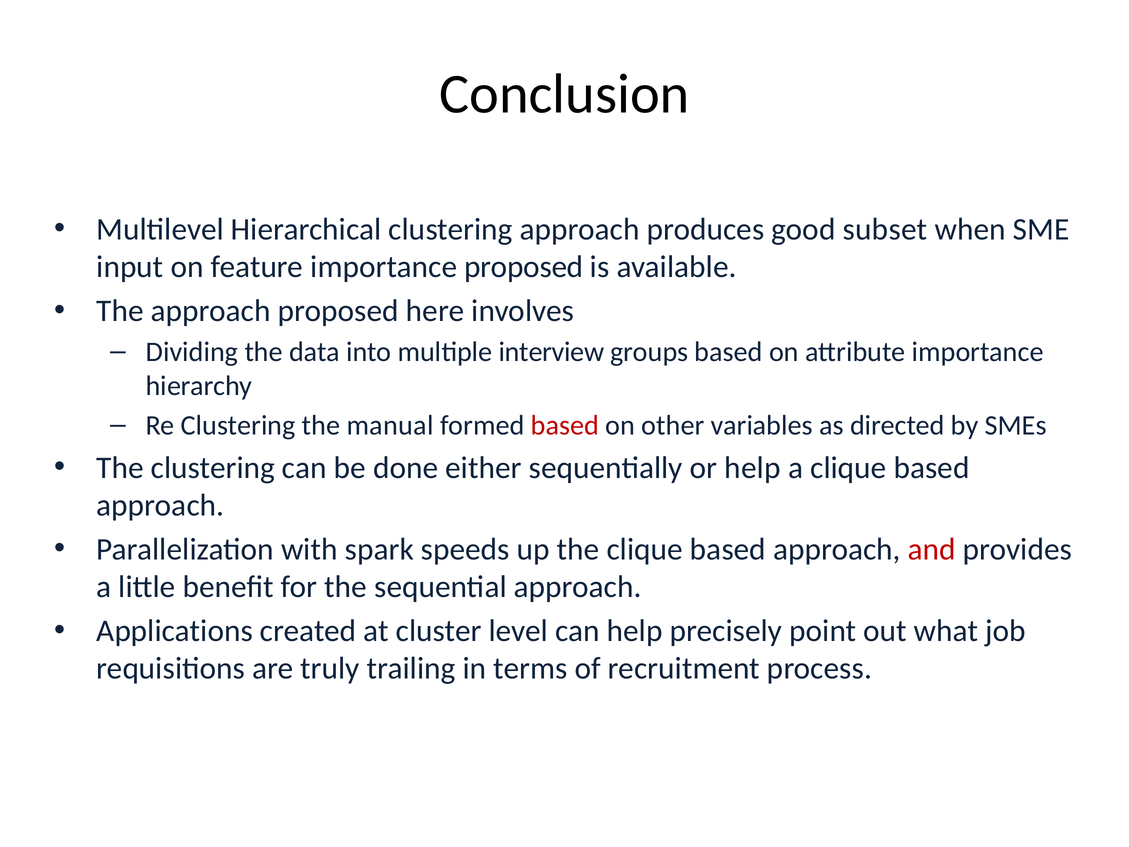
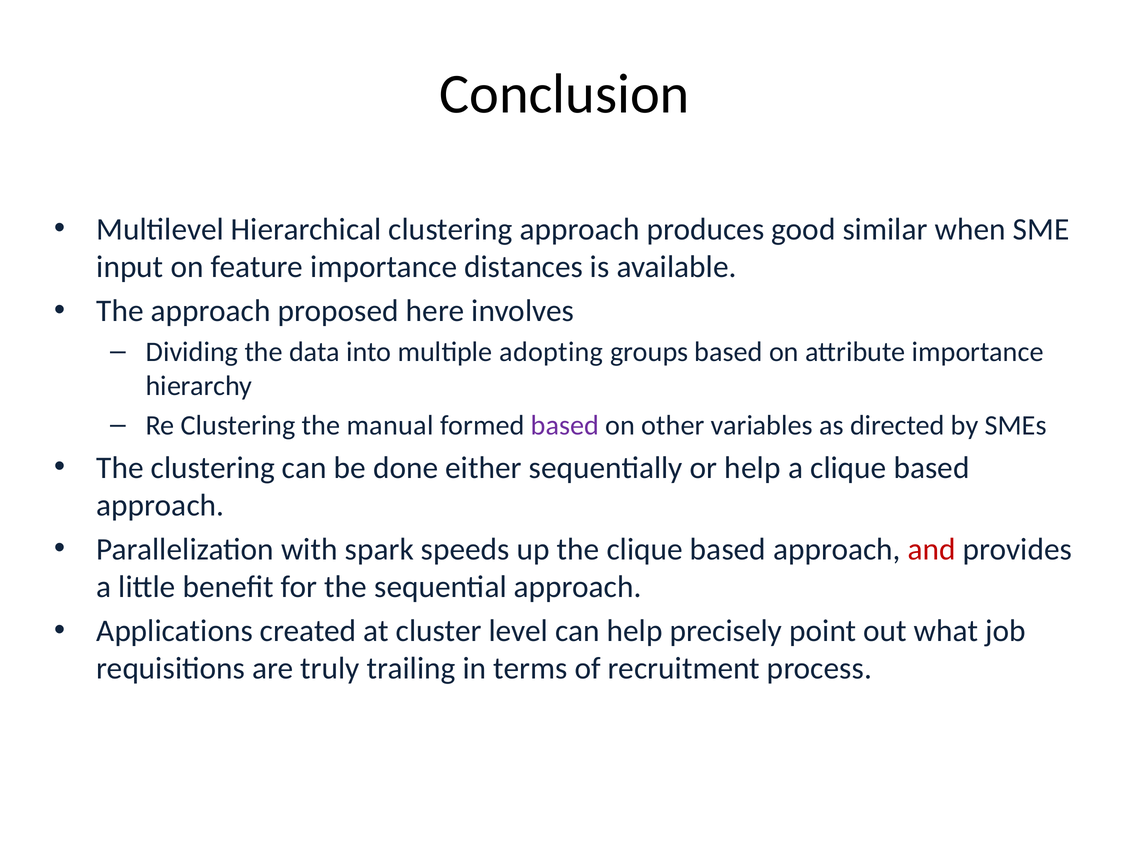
subset: subset -> similar
importance proposed: proposed -> distances
interview: interview -> adopting
based at (565, 425) colour: red -> purple
